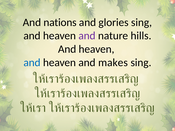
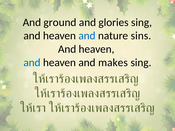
nations: nations -> ground
and at (87, 36) colour: purple -> blue
hills: hills -> sins
